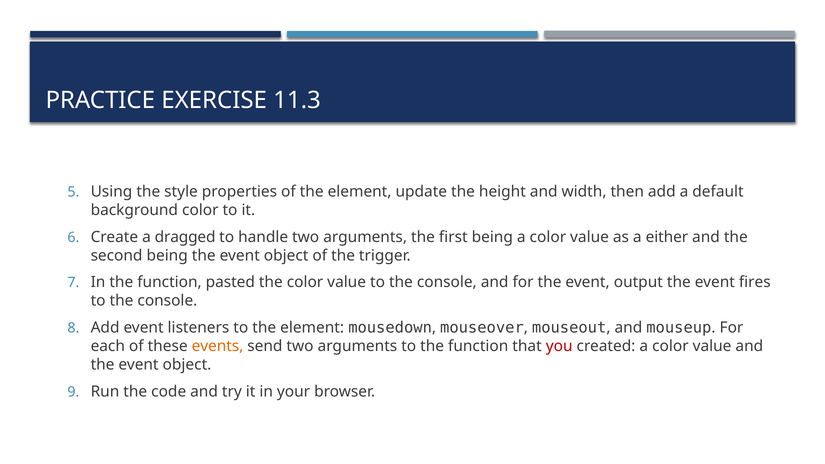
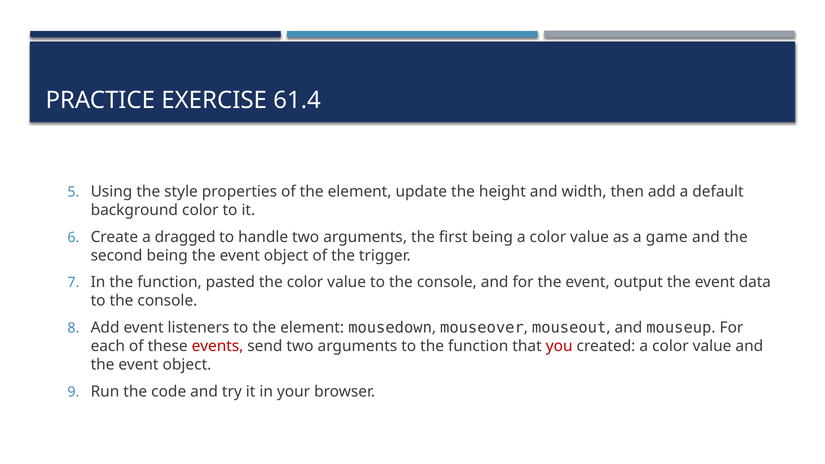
11.3: 11.3 -> 61.4
either: either -> game
fires: fires -> data
events colour: orange -> red
